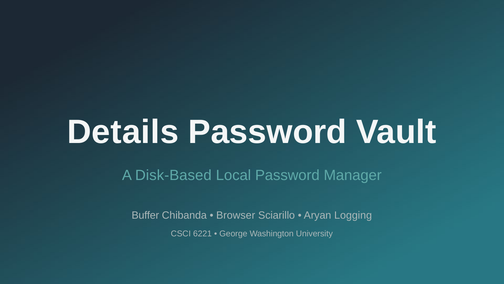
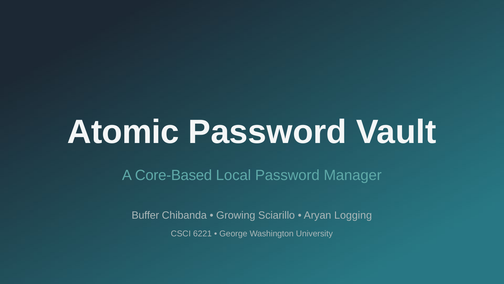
Details: Details -> Atomic
Disk-Based: Disk-Based -> Core-Based
Browser: Browser -> Growing
